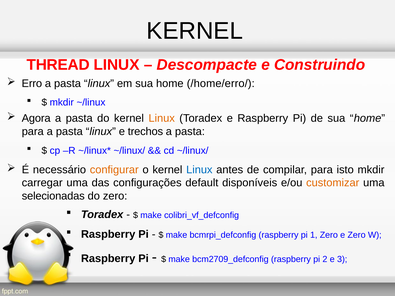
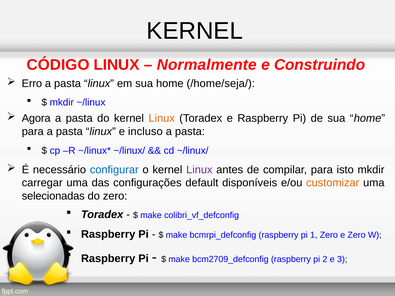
THREAD: THREAD -> CÓDIGO
Descompacte: Descompacte -> Normalmente
/home/erro/: /home/erro/ -> /home/seja/
trechos: trechos -> incluso
configurar colour: orange -> blue
Linux at (199, 170) colour: blue -> purple
